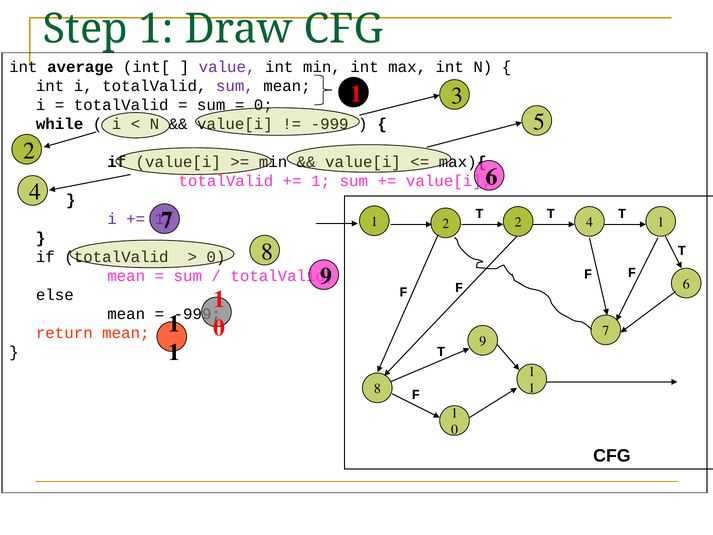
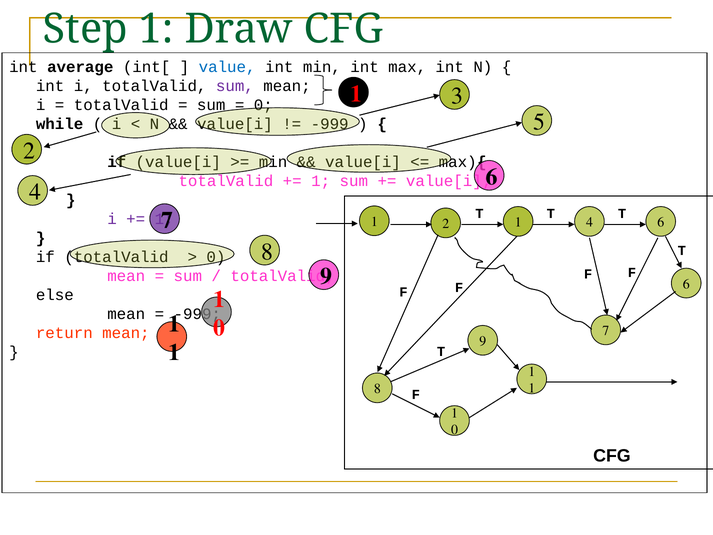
value colour: purple -> blue
2 2: 2 -> 1
4 1: 1 -> 6
